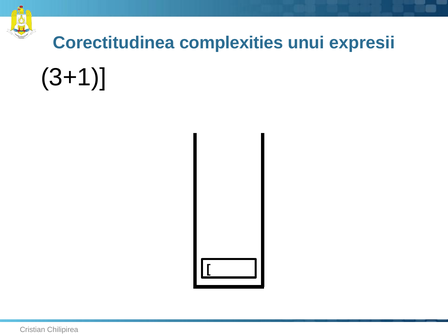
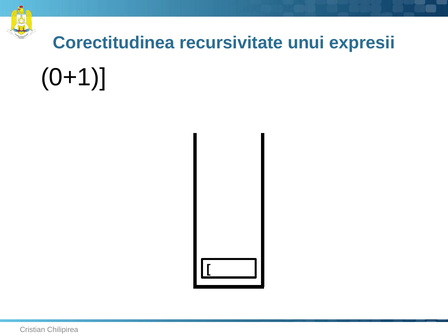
complexities: complexities -> recursivitate
3+1: 3+1 -> 0+1
